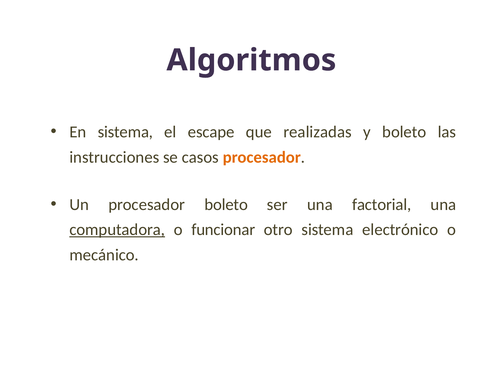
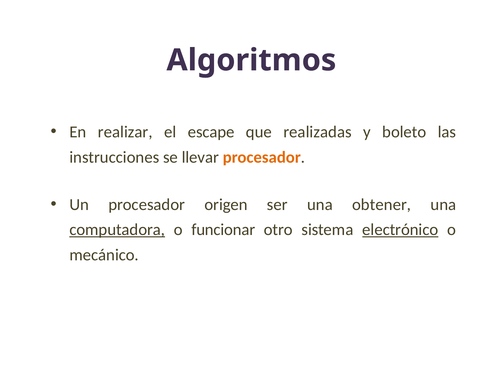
En sistema: sistema -> realizar
casos: casos -> llevar
procesador boleto: boleto -> origen
factorial: factorial -> obtener
electrónico underline: none -> present
